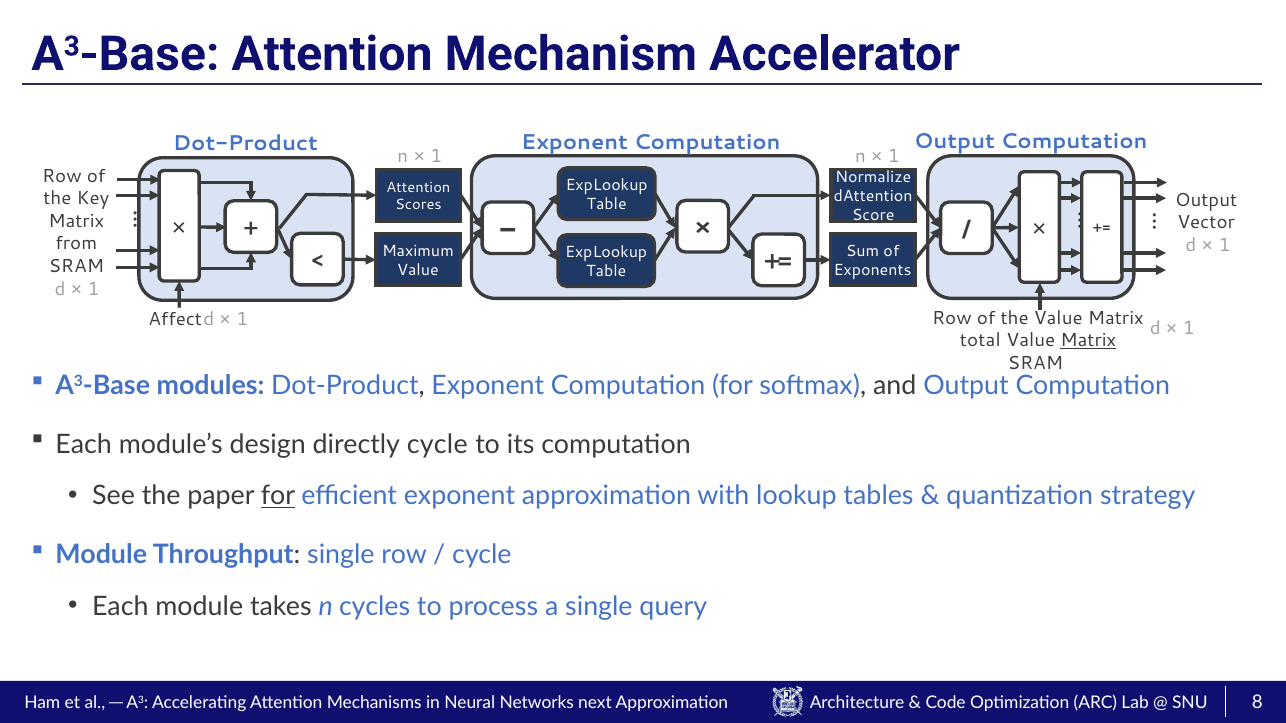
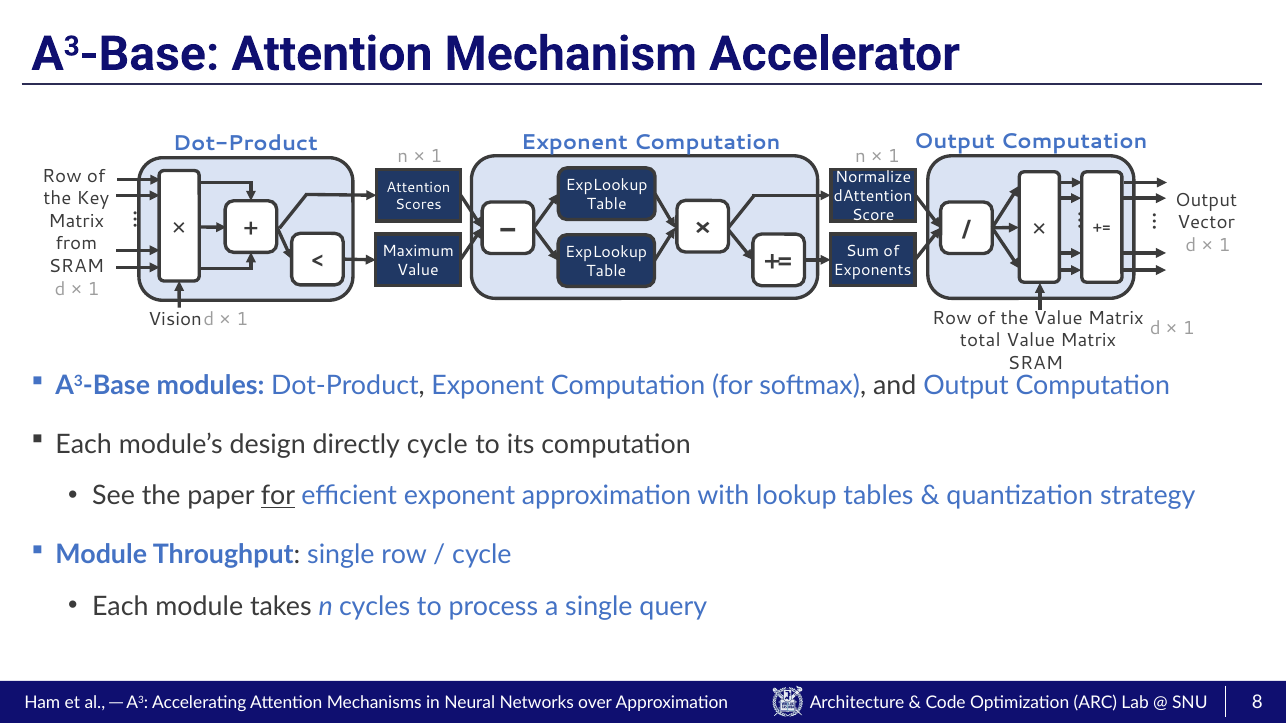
Affect: Affect -> Vision
Matrix at (1088, 341) underline: present -> none
next: next -> over
